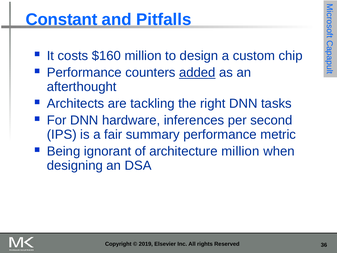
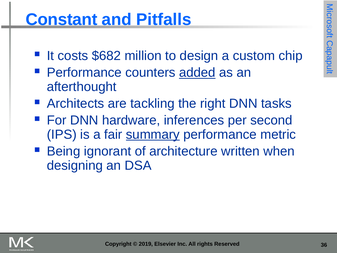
$160: $160 -> $682
summary underline: none -> present
architecture million: million -> written
